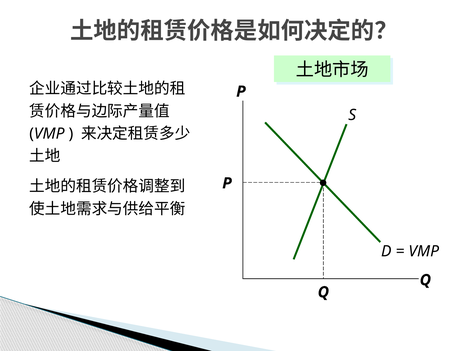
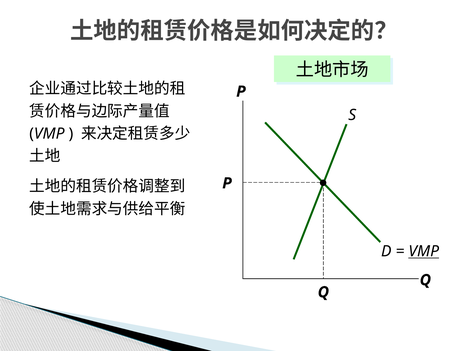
VMP at (424, 251) underline: none -> present
